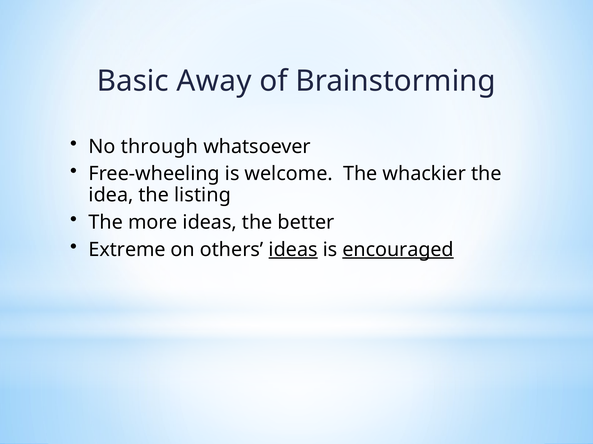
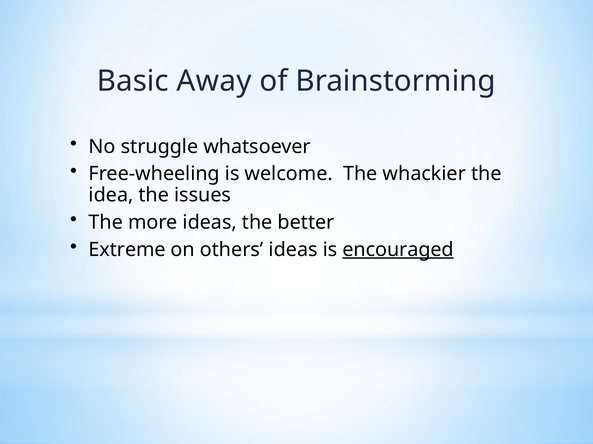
through: through -> struggle
listing: listing -> issues
ideas at (293, 250) underline: present -> none
